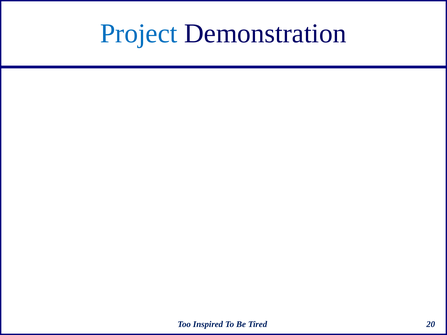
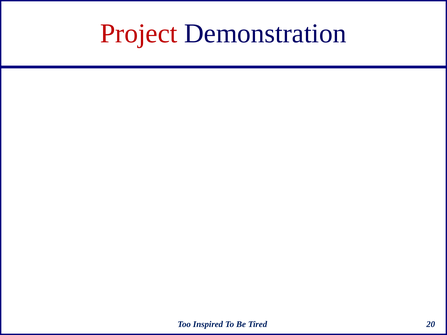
Project colour: blue -> red
